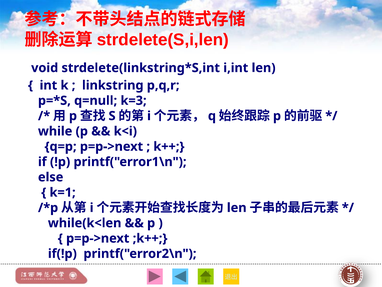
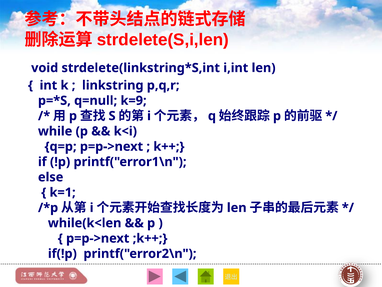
k=3: k=3 -> k=9
